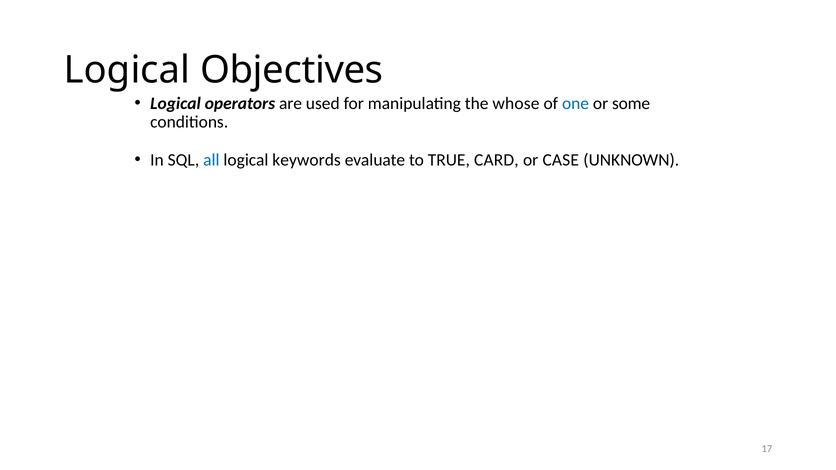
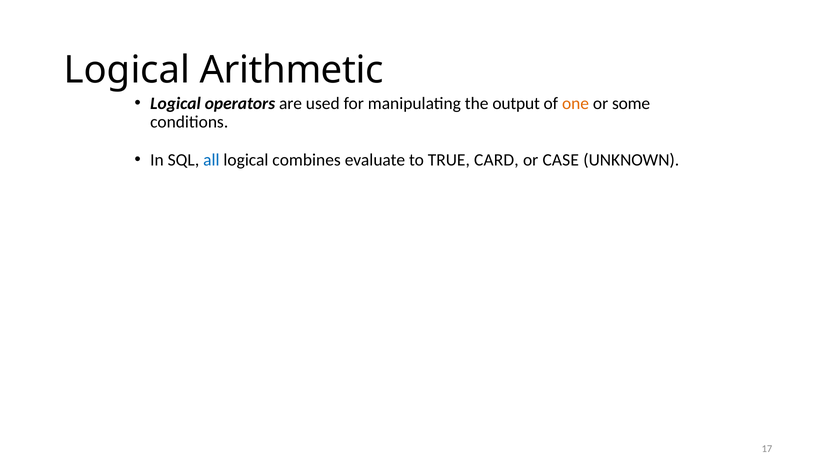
Objectives: Objectives -> Arithmetic
whose: whose -> output
one colour: blue -> orange
keywords: keywords -> combines
